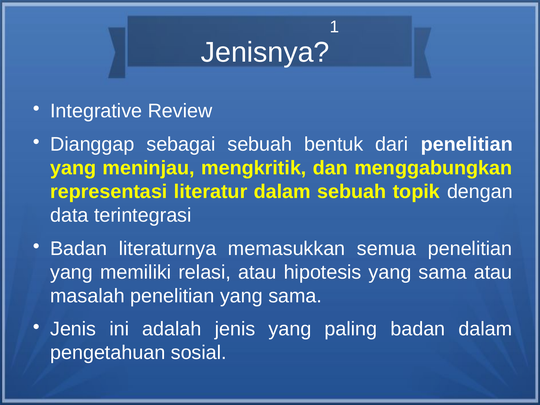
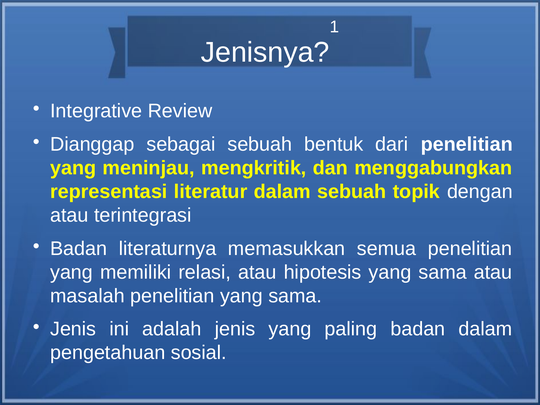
data at (69, 215): data -> atau
